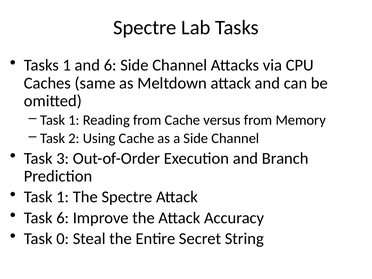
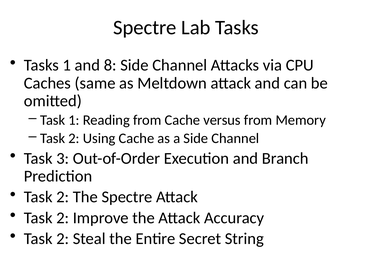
and 6: 6 -> 8
1 at (63, 197): 1 -> 2
6 at (63, 218): 6 -> 2
0 at (63, 239): 0 -> 2
